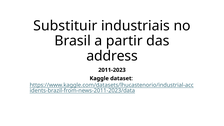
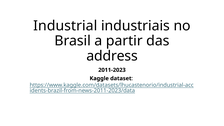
Substituir: Substituir -> Industrial
